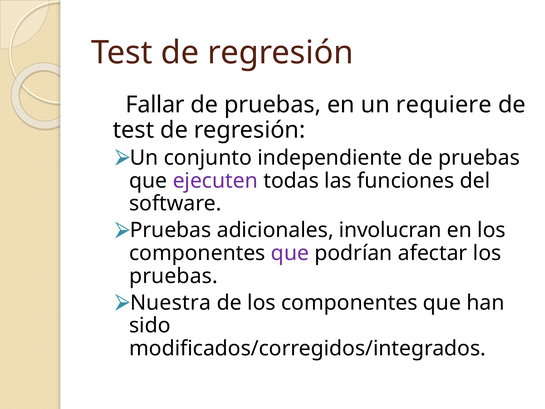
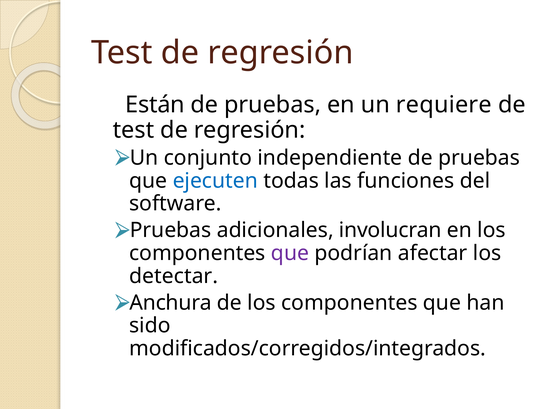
Fallar: Fallar -> Están
ejecuten colour: purple -> blue
pruebas at (174, 276): pruebas -> detectar
Nuestra: Nuestra -> Anchura
